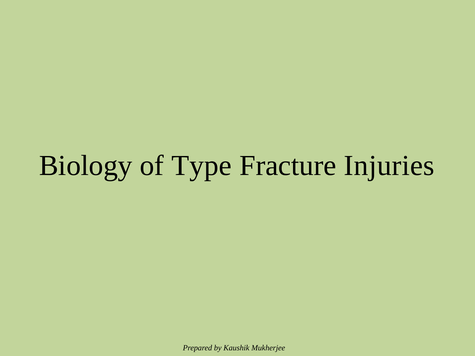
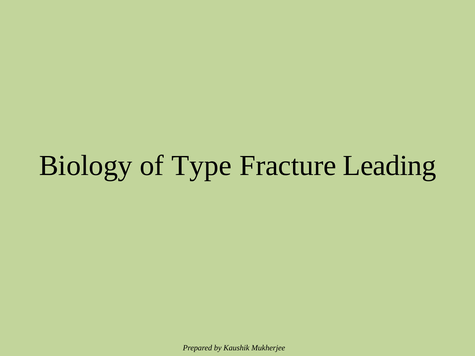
Injuries: Injuries -> Leading
